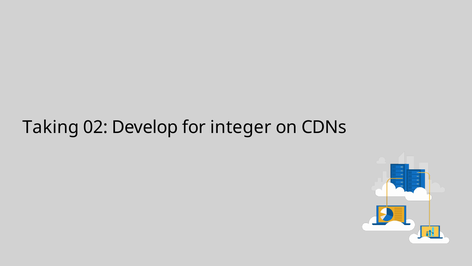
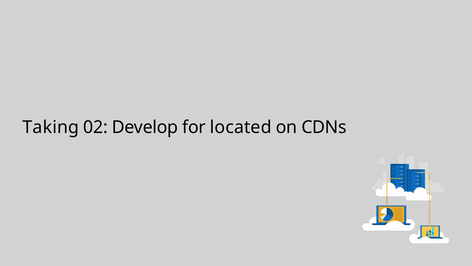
integer: integer -> located
